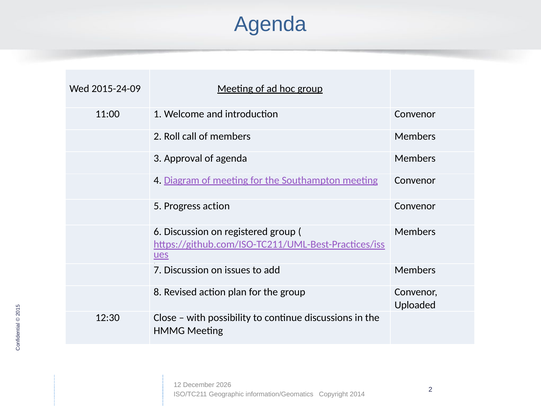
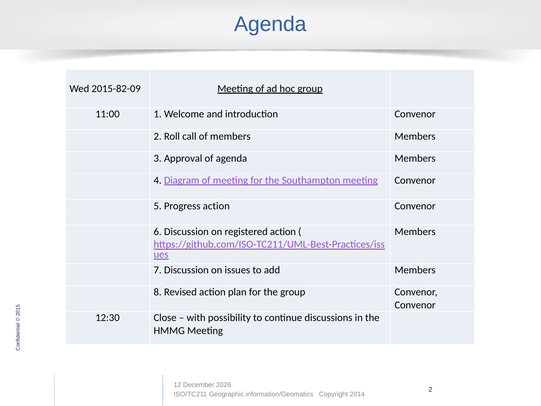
2015-24-09: 2015-24-09 -> 2015-82-09
registered group: group -> action
Uploaded at (415, 305): Uploaded -> Convenor
